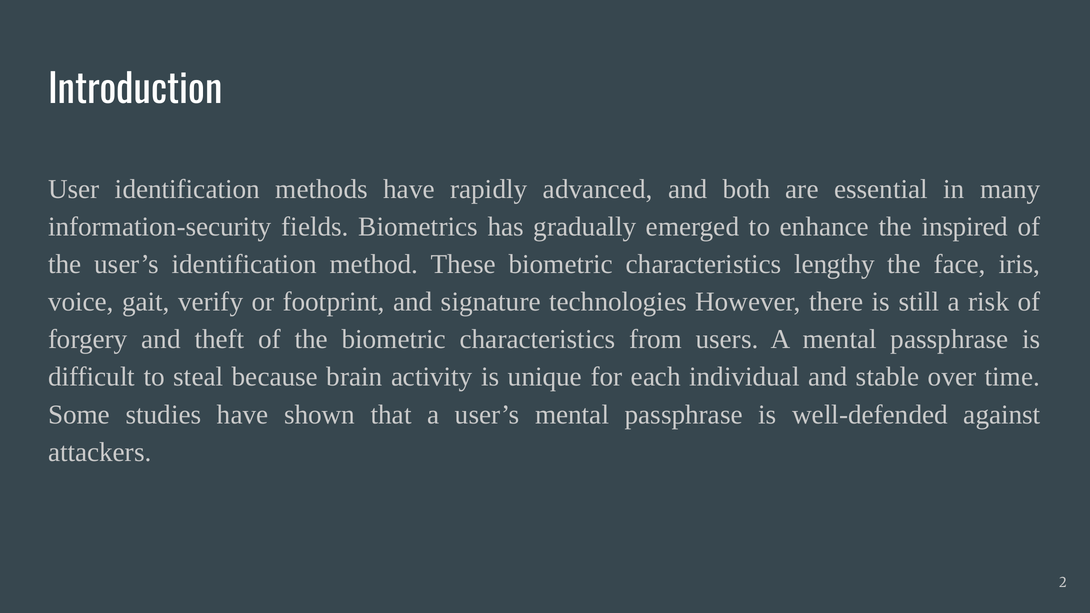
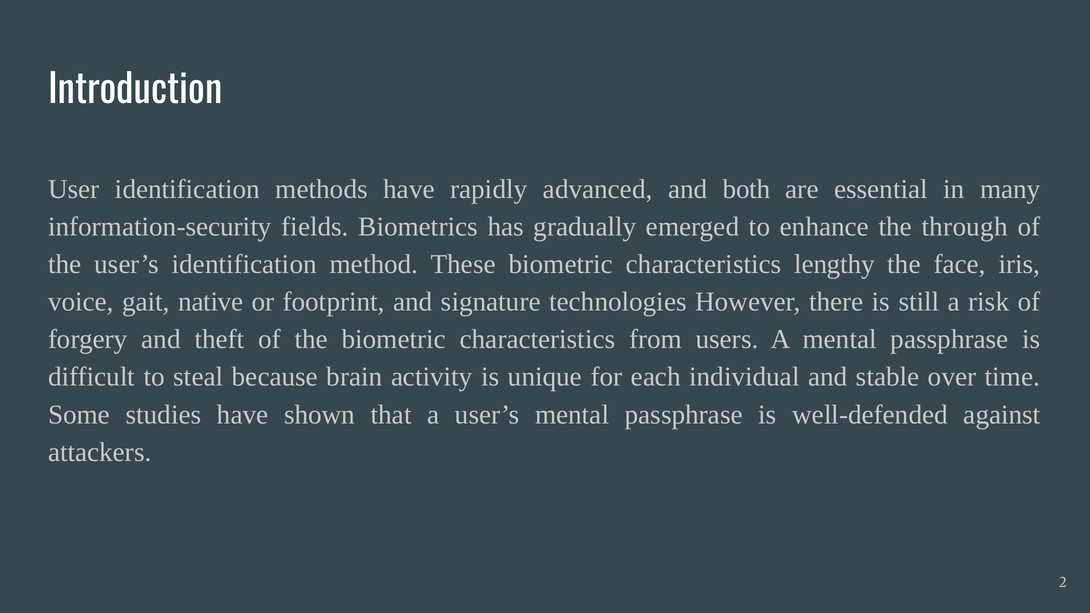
inspired: inspired -> through
verify: verify -> native
